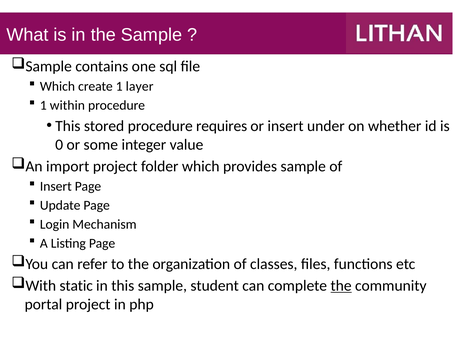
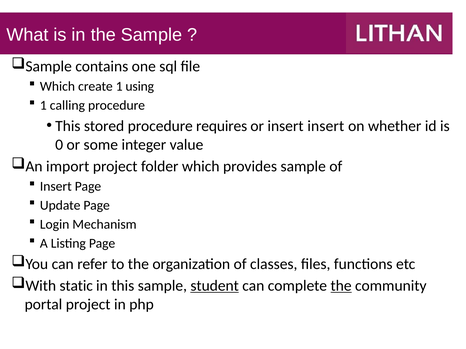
layer: layer -> using
within: within -> calling
insert under: under -> insert
student underline: none -> present
